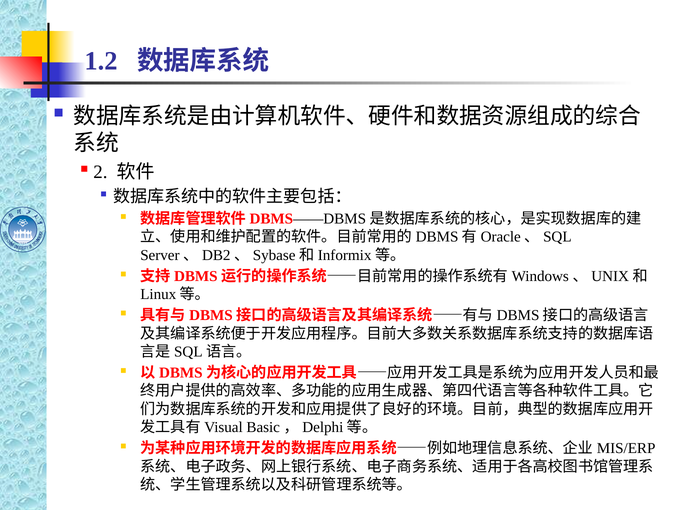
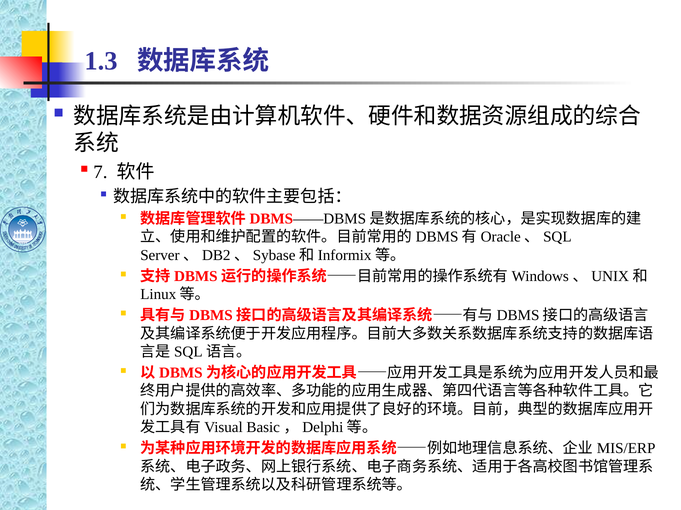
1.2: 1.2 -> 1.3
2: 2 -> 7
